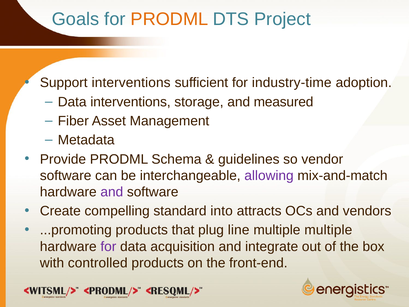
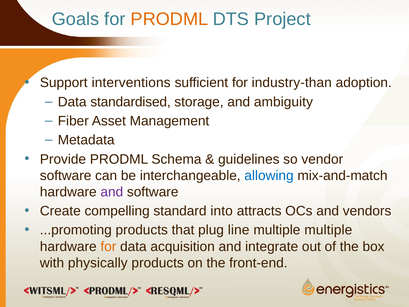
industry-time: industry-time -> industry-than
Data interventions: interventions -> standardised
measured: measured -> ambiguity
allowing colour: purple -> blue
for at (108, 246) colour: purple -> orange
controlled: controlled -> physically
